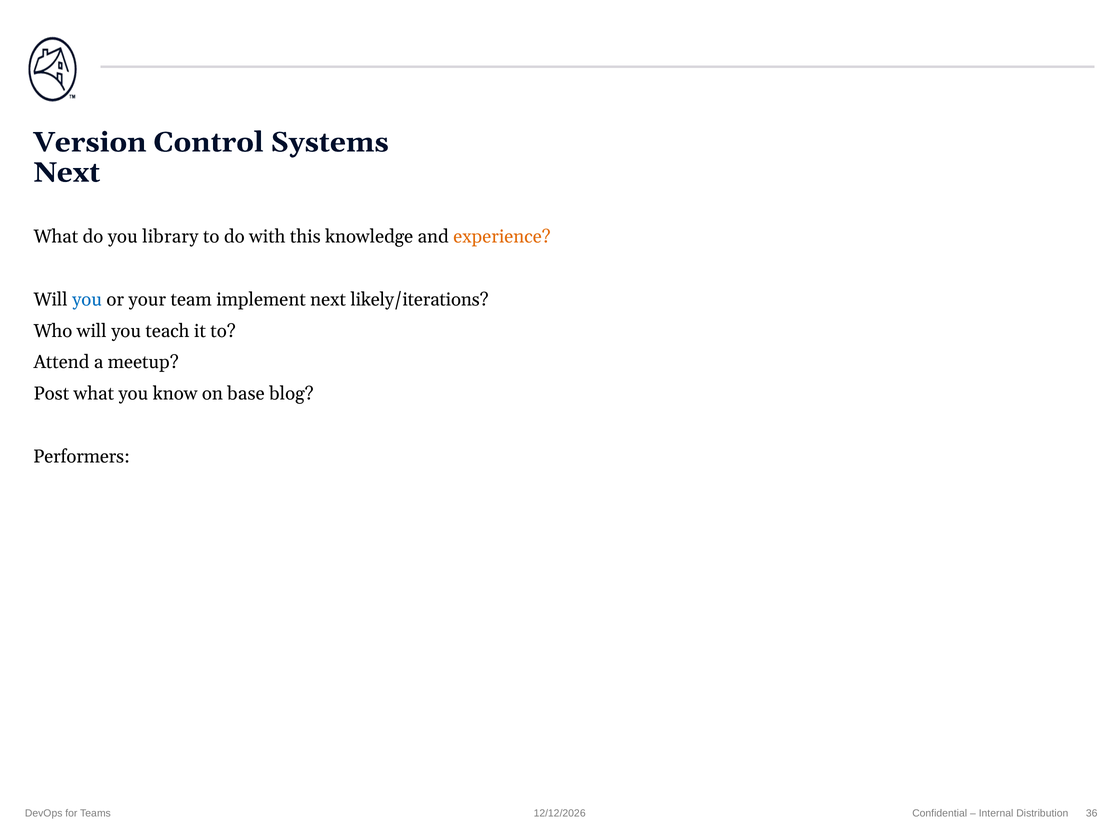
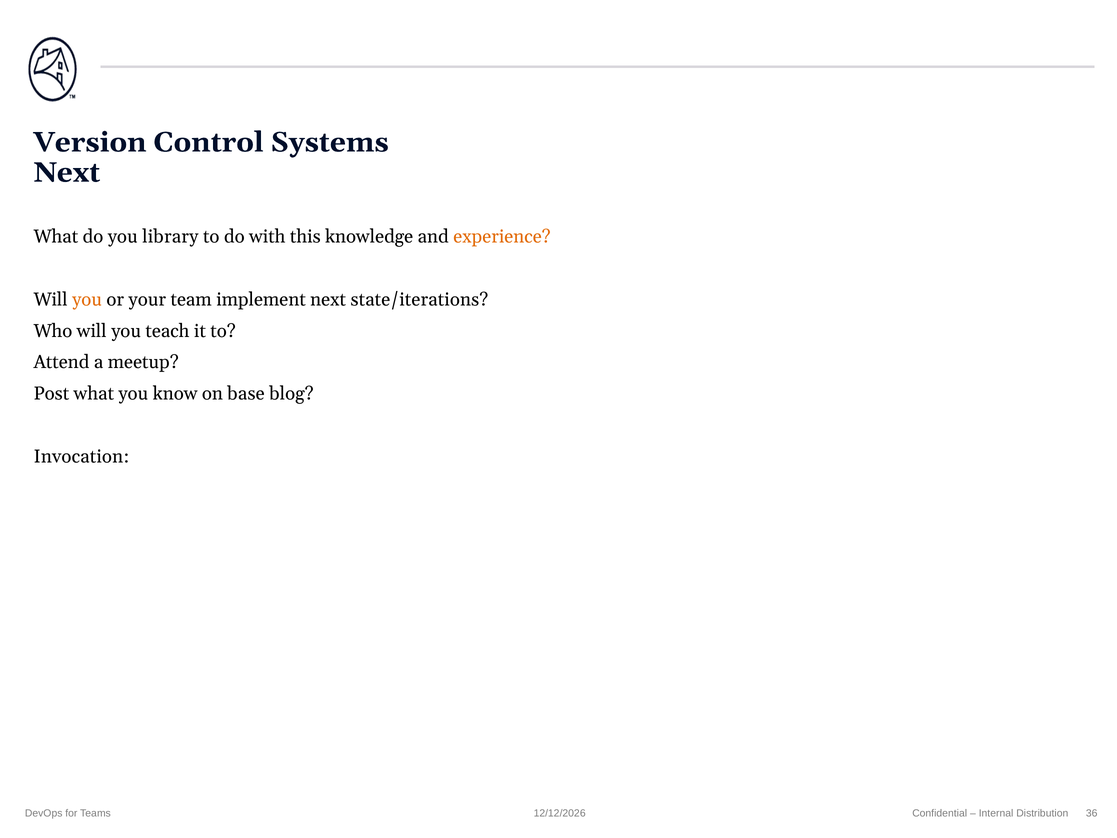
you at (87, 299) colour: blue -> orange
likely/iterations: likely/iterations -> state/iterations
Performers: Performers -> Invocation
